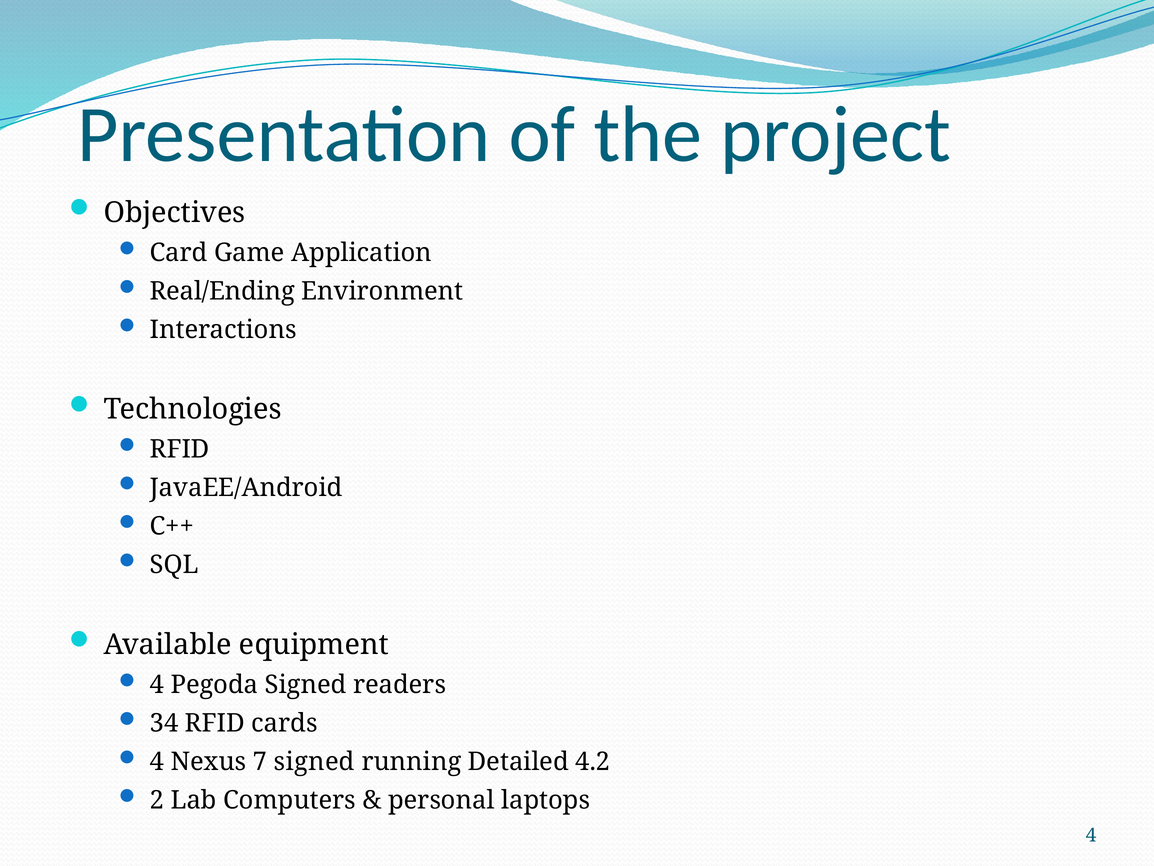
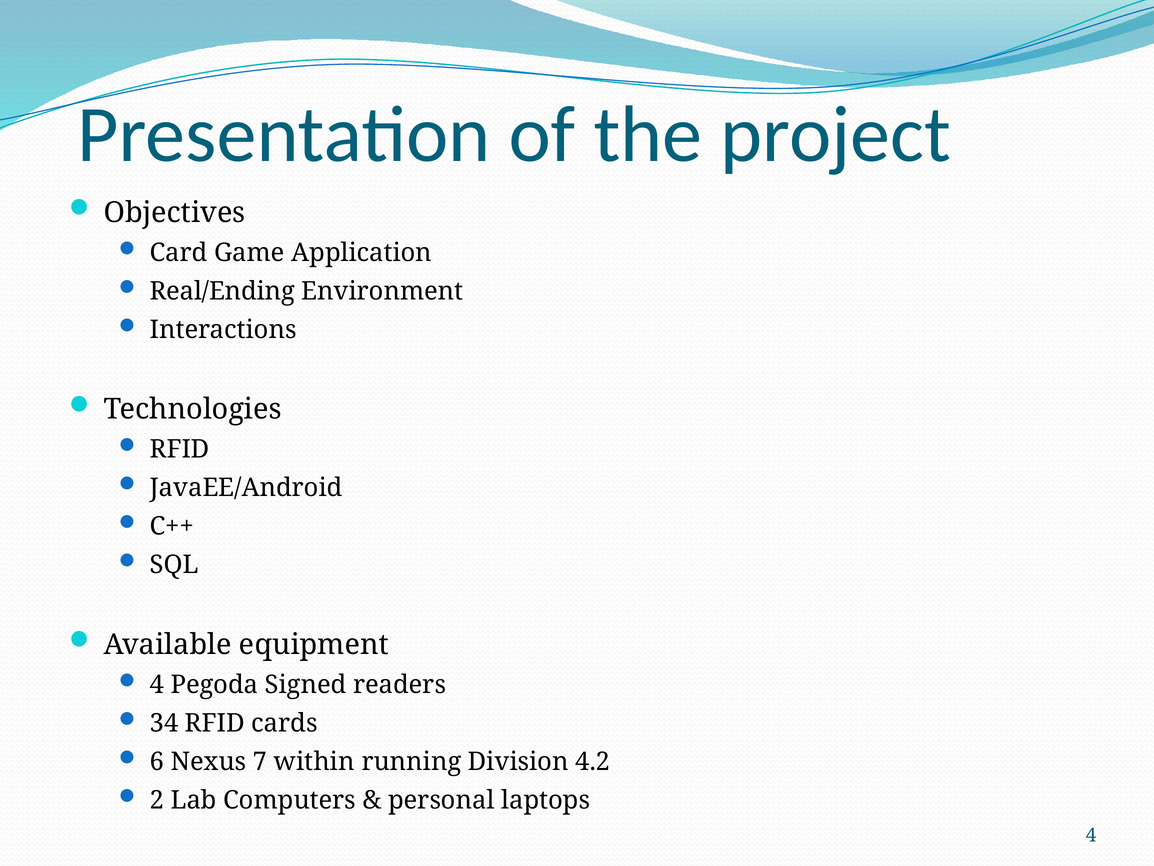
4 at (157, 761): 4 -> 6
7 signed: signed -> within
Detailed: Detailed -> Division
